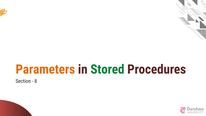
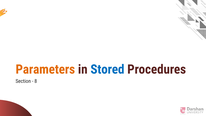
Stored colour: green -> blue
